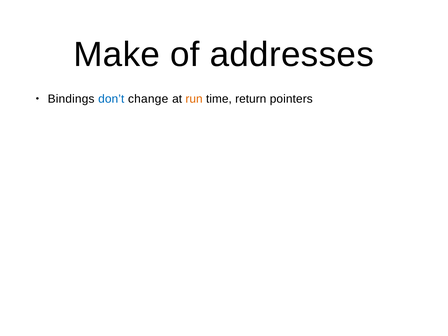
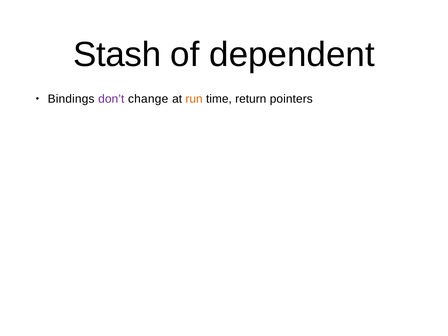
Make: Make -> Stash
addresses: addresses -> dependent
don’t colour: blue -> purple
